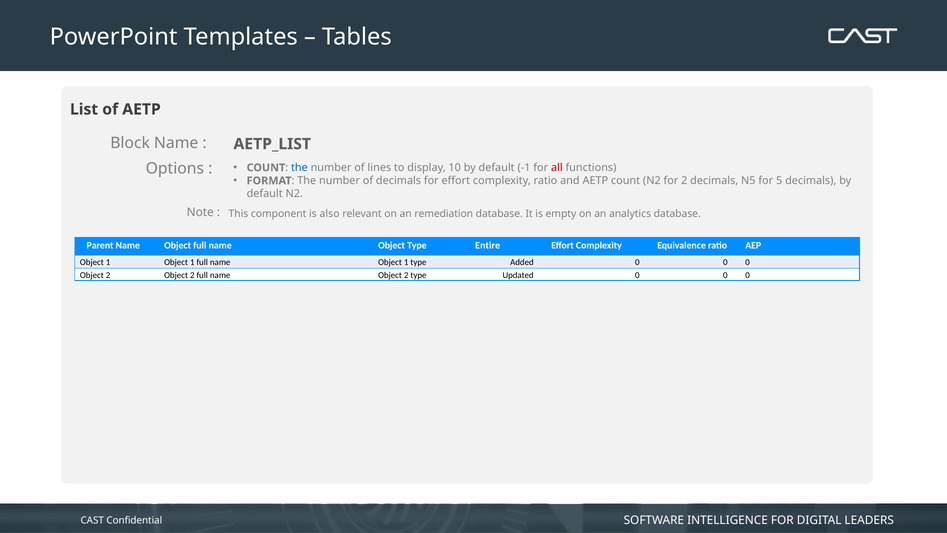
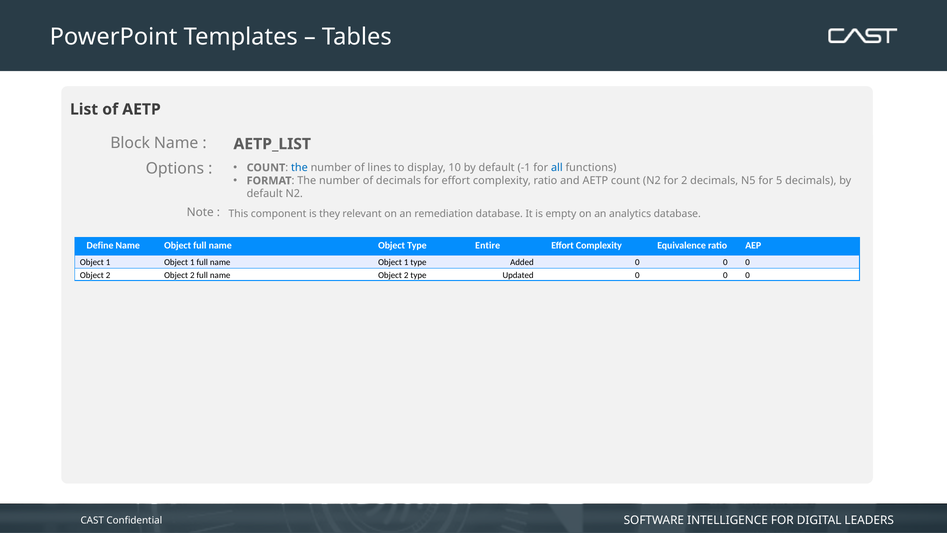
all colour: red -> blue
also: also -> they
Parent: Parent -> Define
